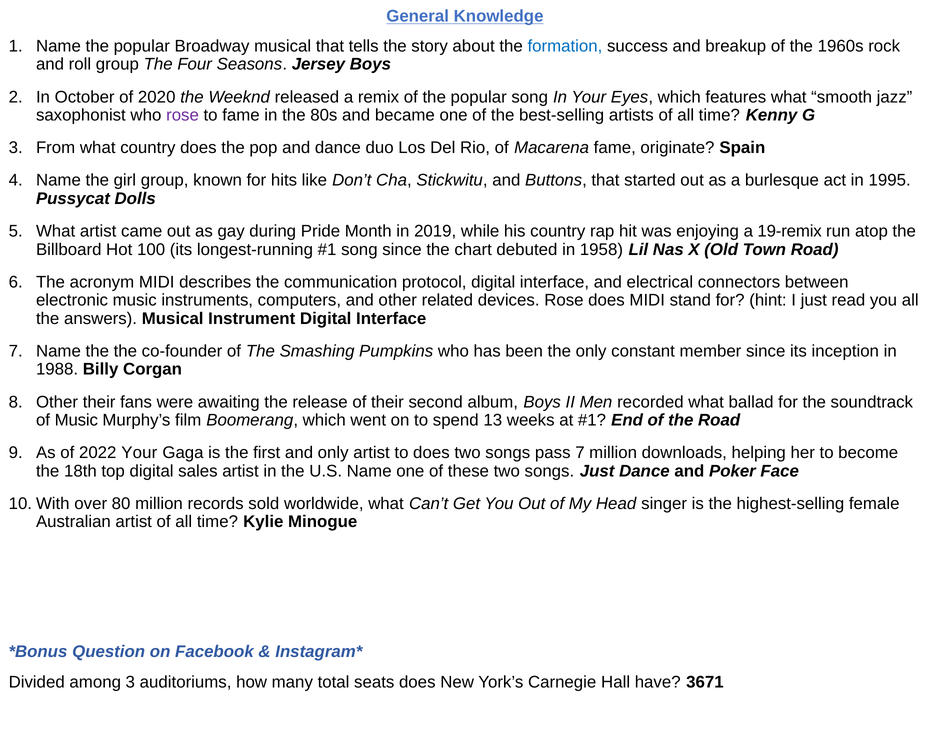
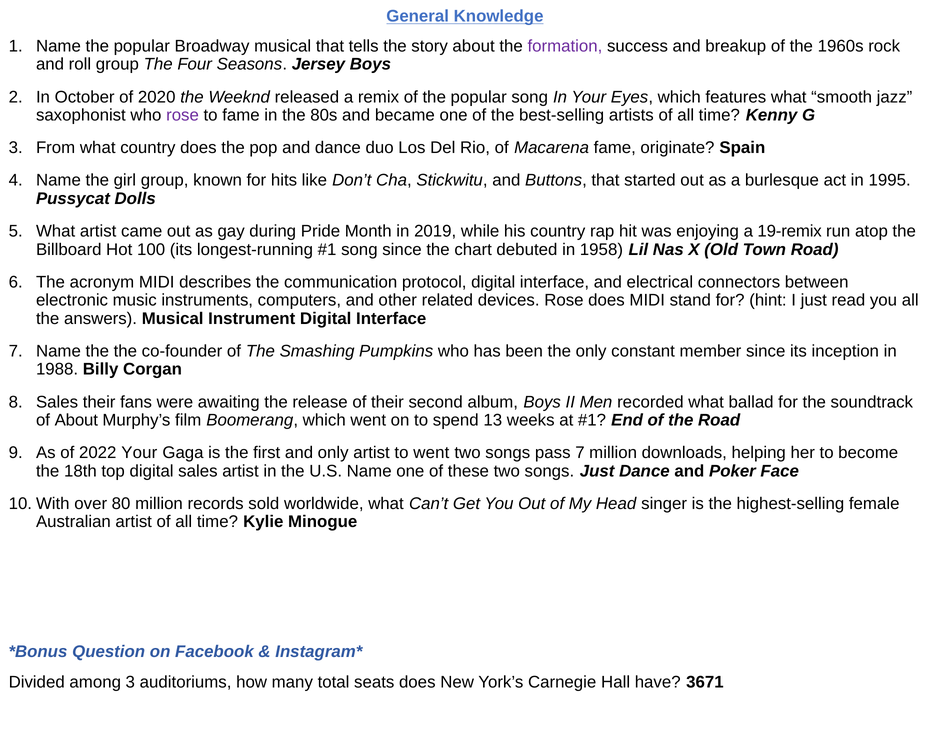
formation colour: blue -> purple
Other at (57, 402): Other -> Sales
of Music: Music -> About
to does: does -> went
